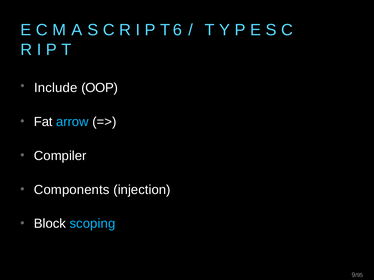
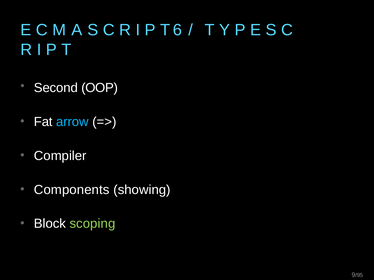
Include: Include -> Second
injection: injection -> showing
scoping colour: light blue -> light green
